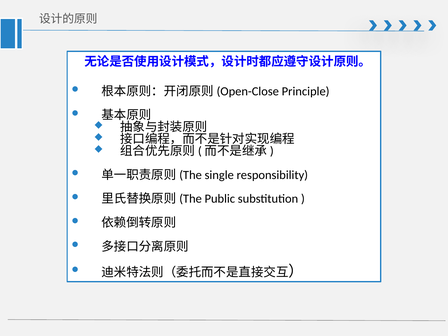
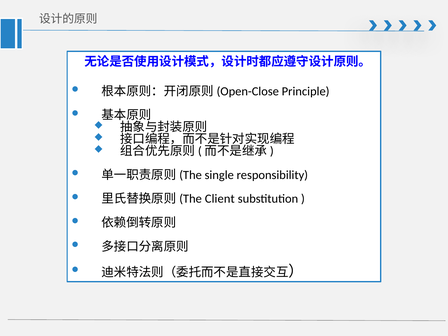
Public: Public -> Client
